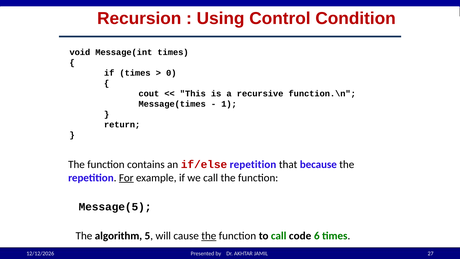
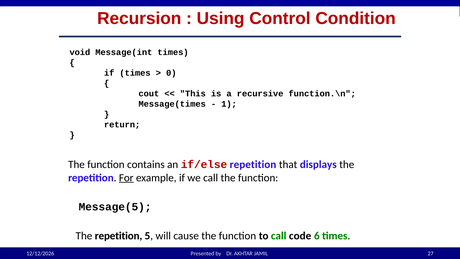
because: because -> displays
algorithm at (118, 236): algorithm -> repetition
the at (209, 236) underline: present -> none
